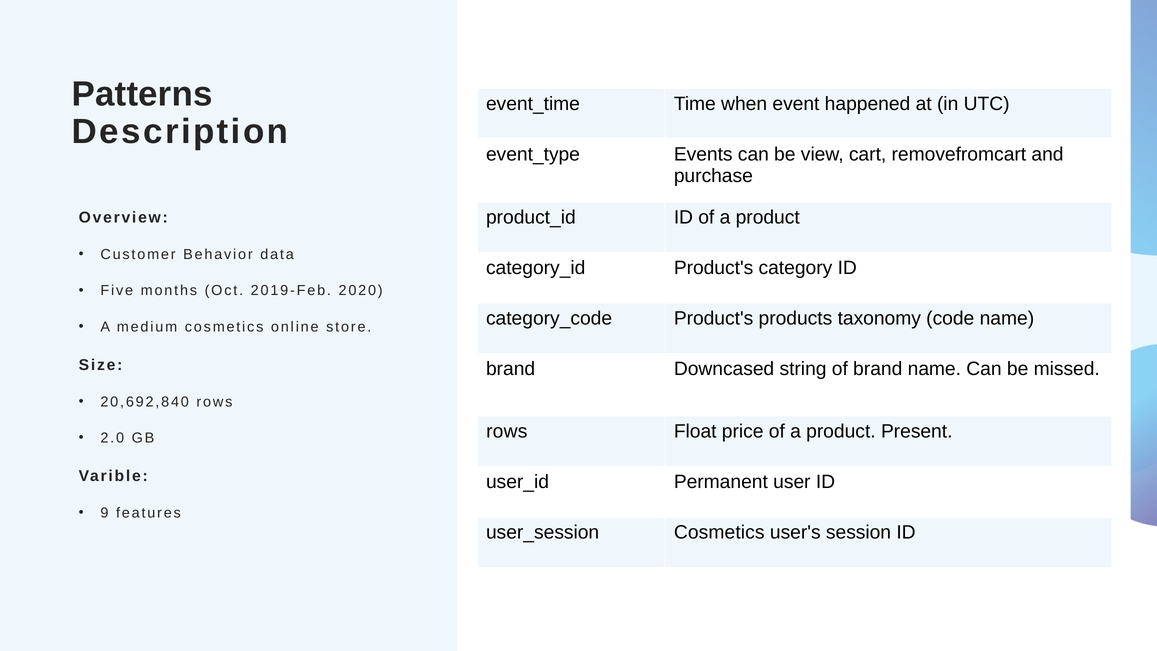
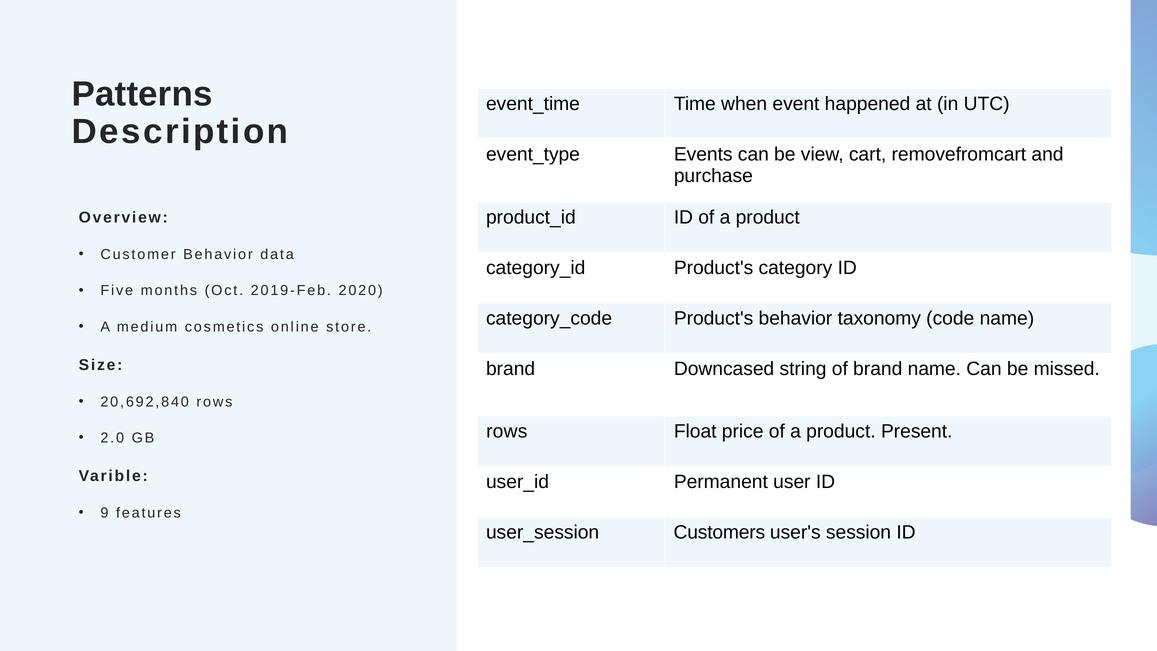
Product's products: products -> behavior
Cosmetics at (719, 532): Cosmetics -> Customers
